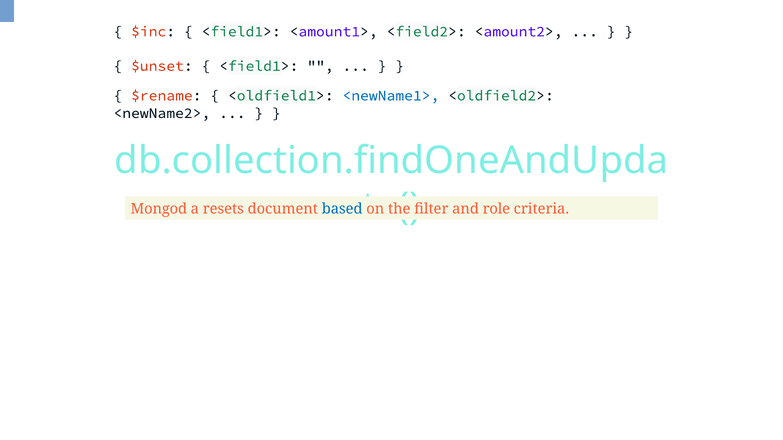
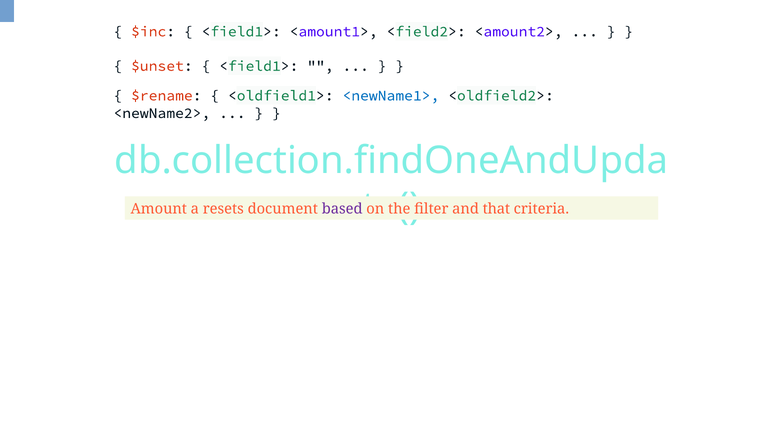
Mongod: Mongod -> Amount
based colour: blue -> purple
role: role -> that
